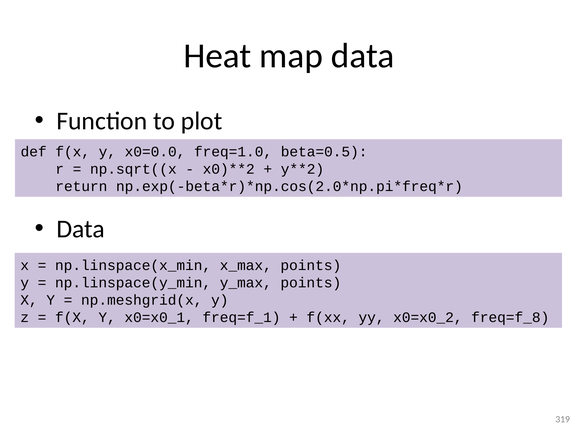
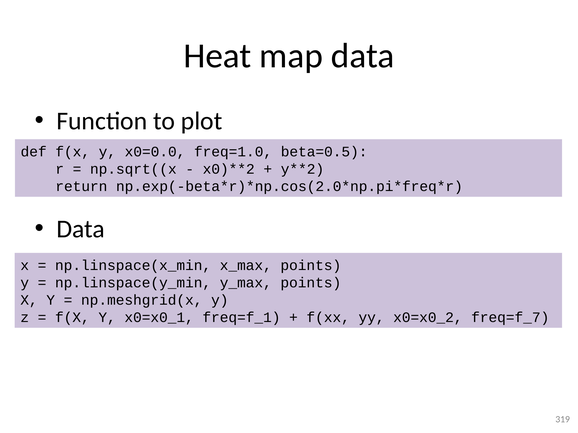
freq=f_8: freq=f_8 -> freq=f_7
